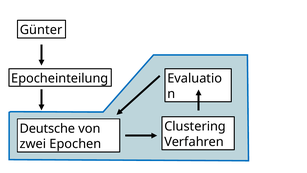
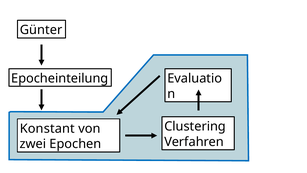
Deutsche: Deutsche -> Konstant
